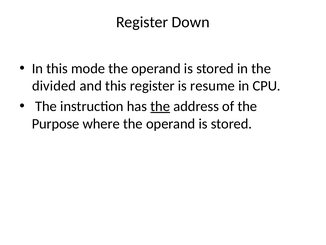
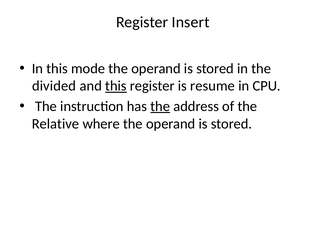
Down: Down -> Insert
this at (116, 86) underline: none -> present
Purpose: Purpose -> Relative
